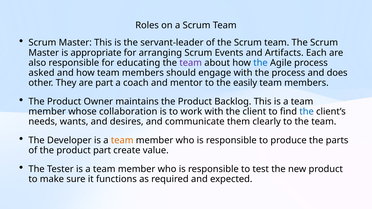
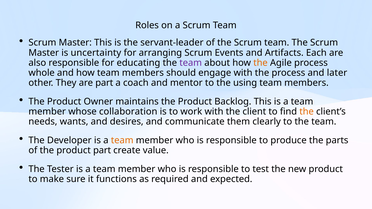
appropriate: appropriate -> uncertainty
the at (261, 63) colour: blue -> orange
asked: asked -> whole
does: does -> later
easily: easily -> using
the at (307, 112) colour: blue -> orange
